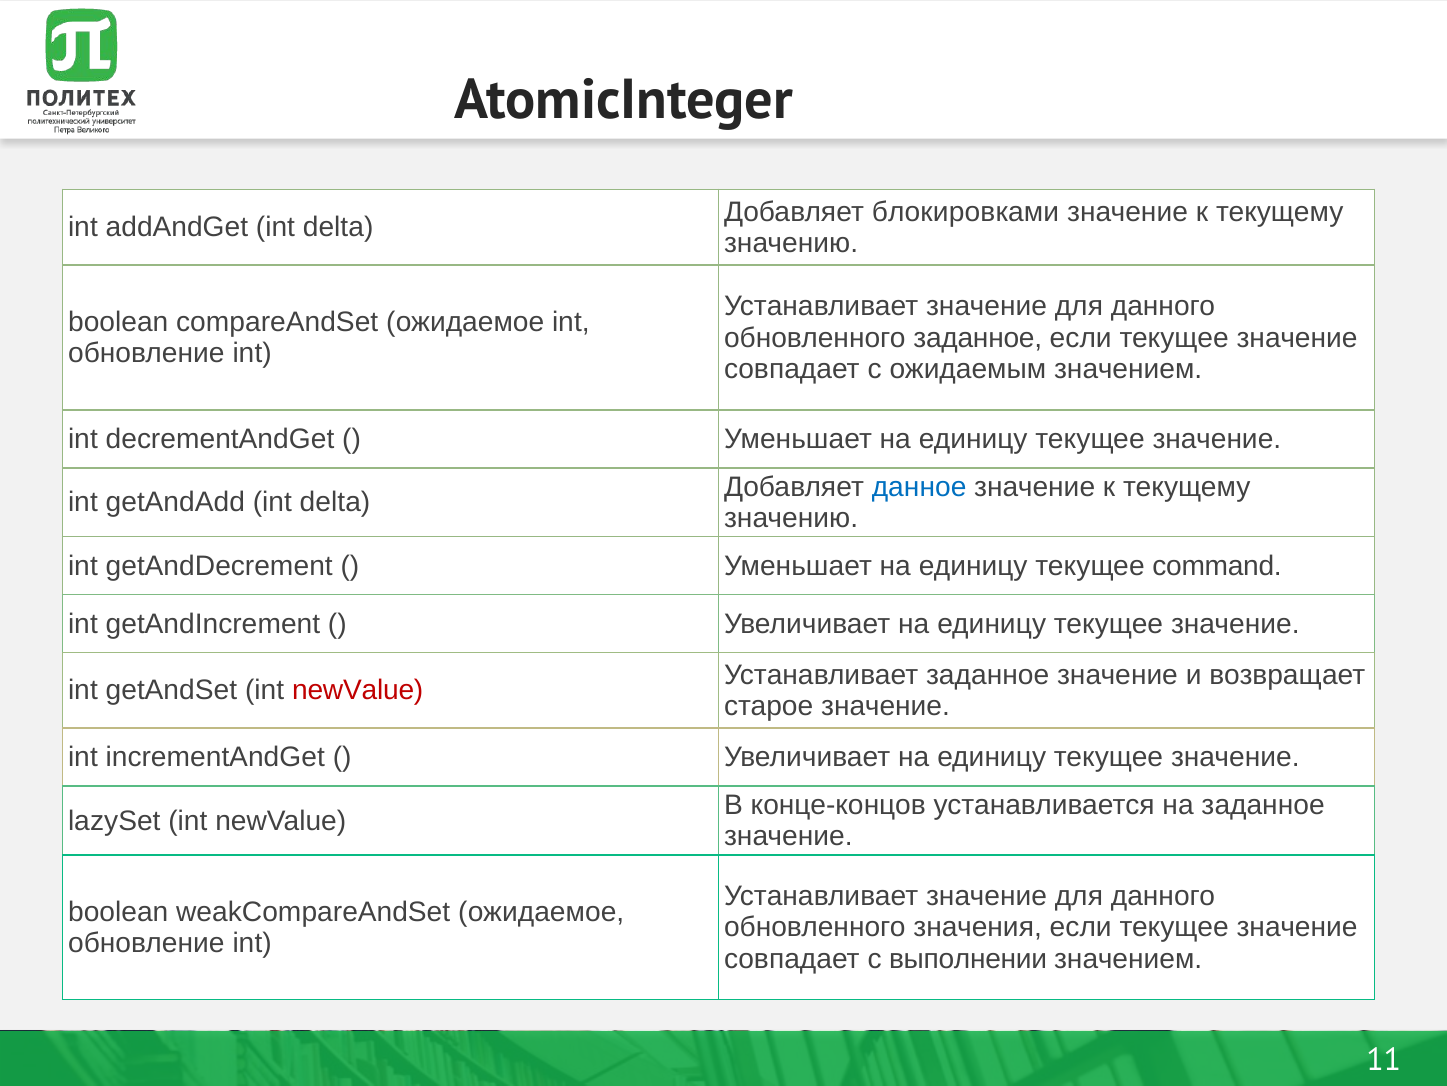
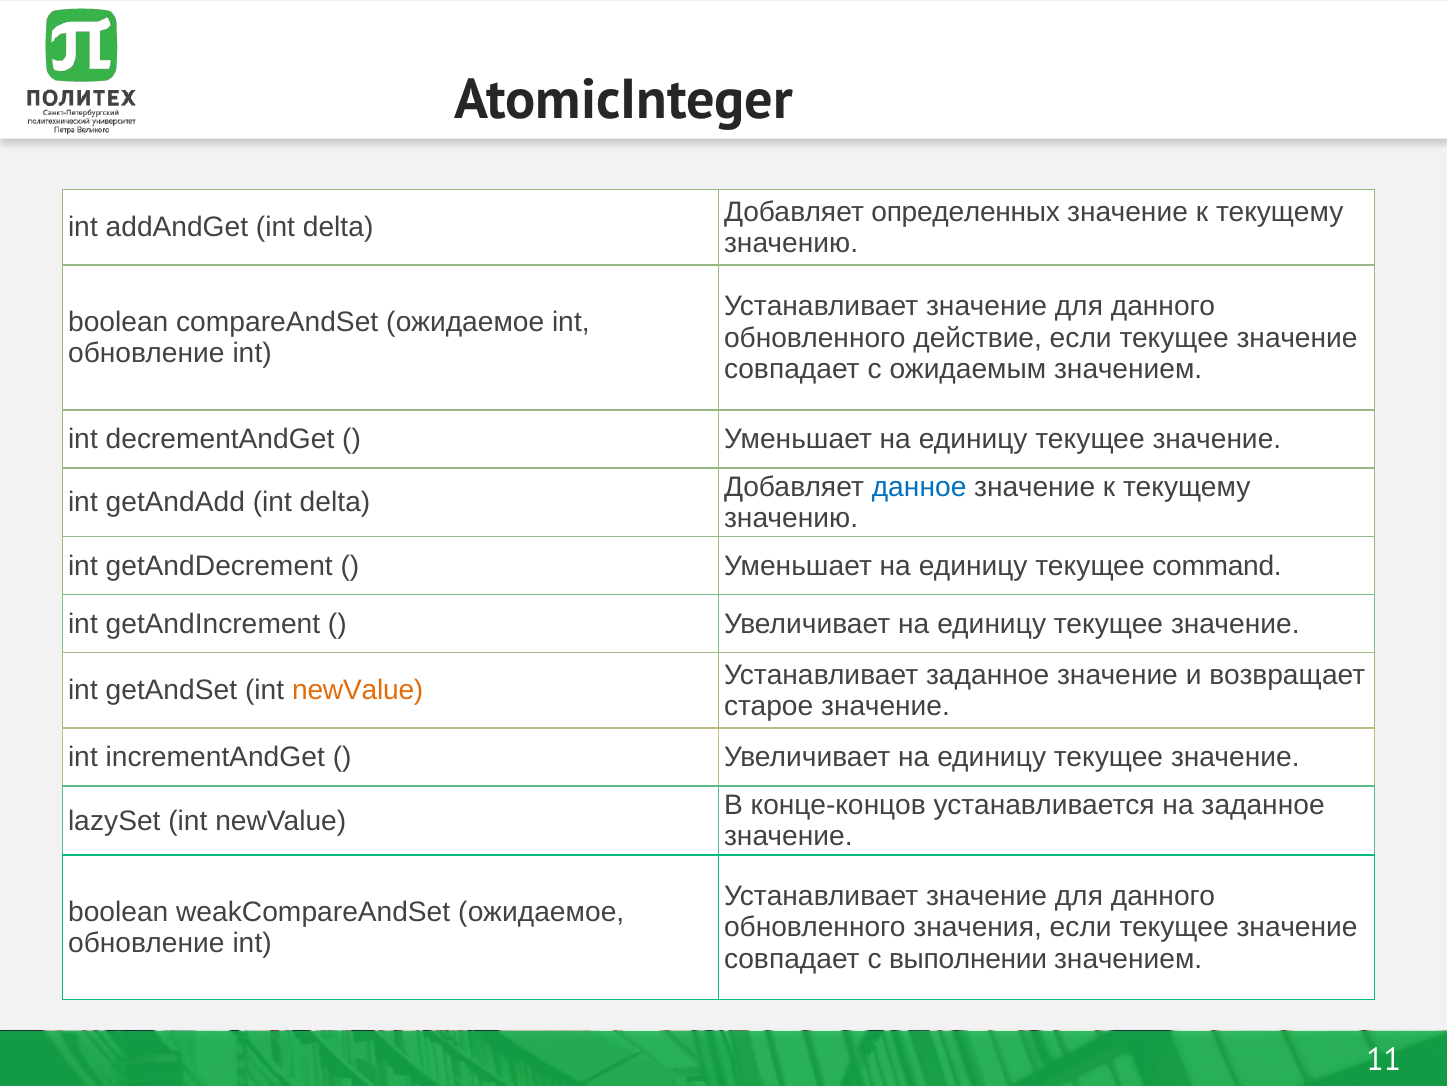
блокировками: блокировками -> определенных
обновленного заданное: заданное -> действие
newValue at (358, 690) colour: red -> orange
